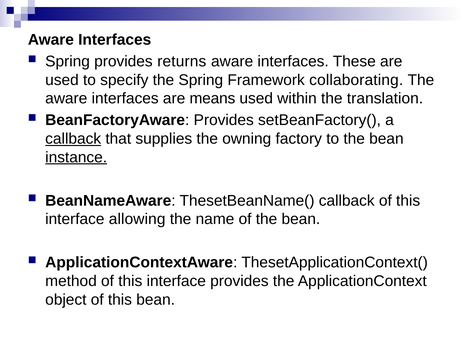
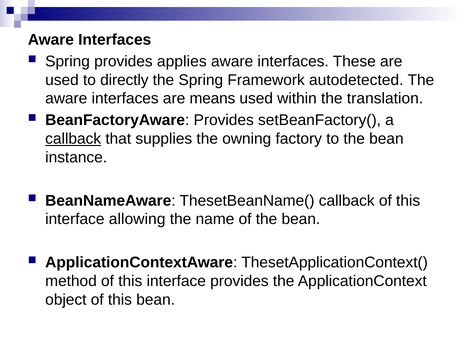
returns: returns -> applies
specify: specify -> directly
collaborating: collaborating -> autodetected
instance underline: present -> none
